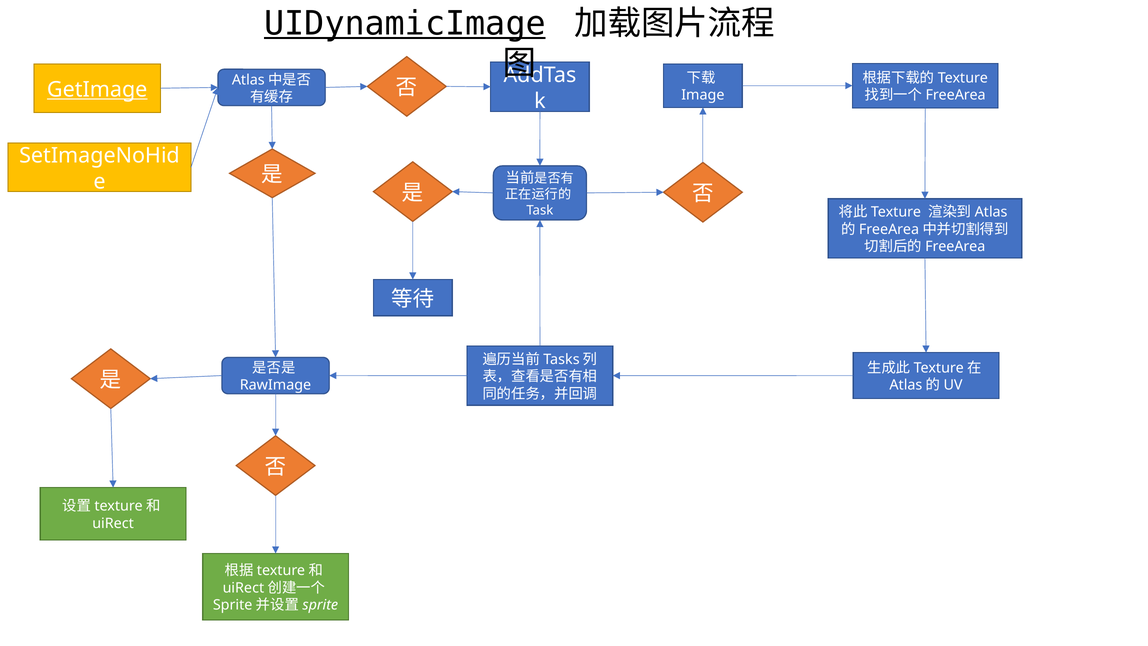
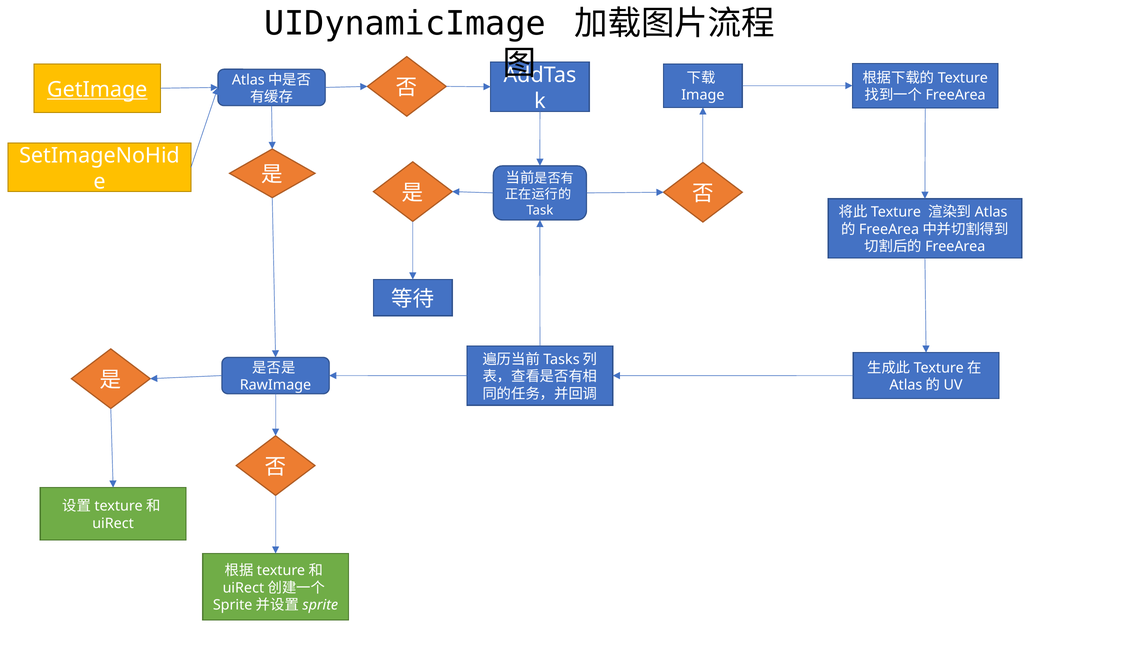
UIDynamicImage underline: present -> none
